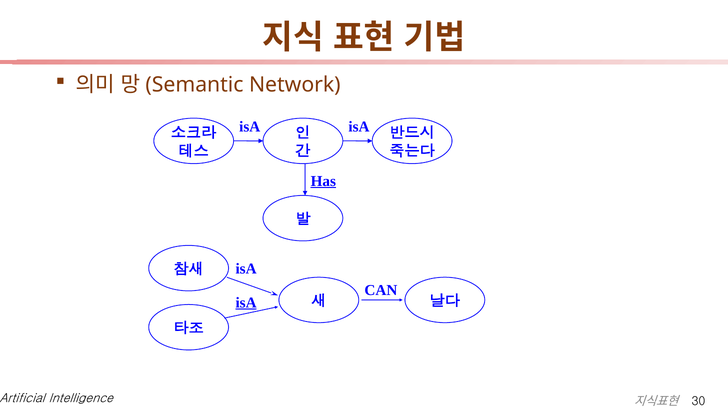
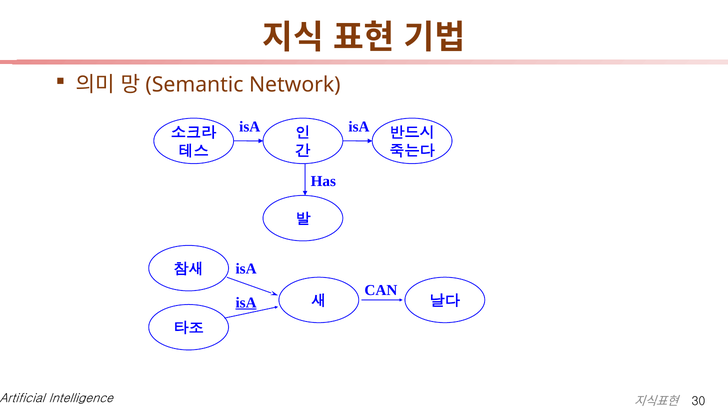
Has underline: present -> none
